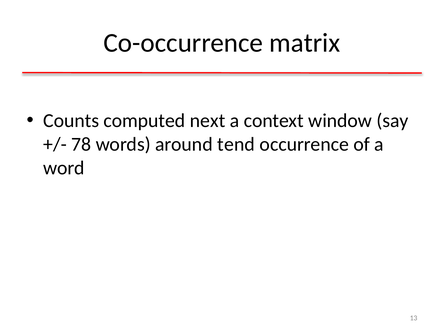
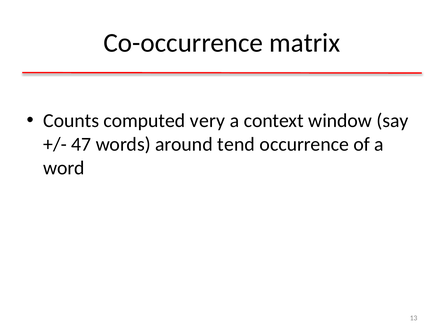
next: next -> very
78: 78 -> 47
